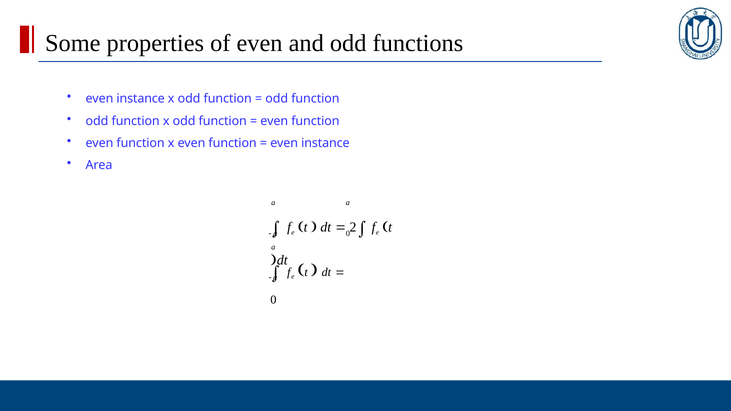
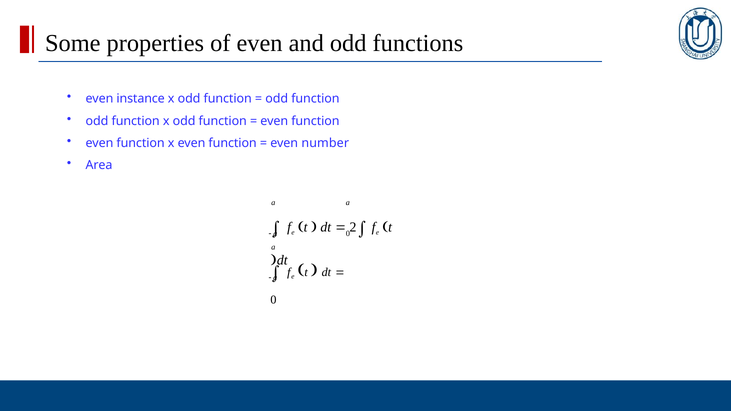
instance at (325, 143): instance -> number
